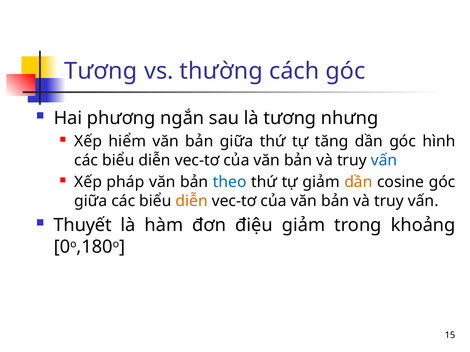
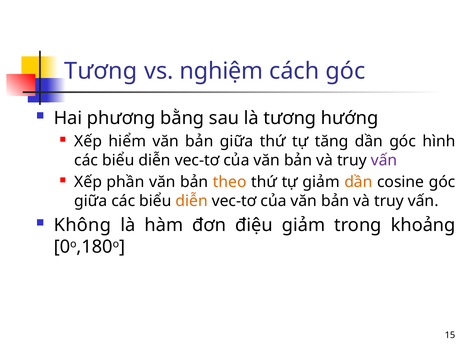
thường: thường -> nghiệm
ngắn: ngắn -> bằng
nhưng: nhưng -> hướng
vấn at (384, 160) colour: blue -> purple
pháp: pháp -> phần
theo colour: blue -> orange
Thuyết: Thuyết -> Không
